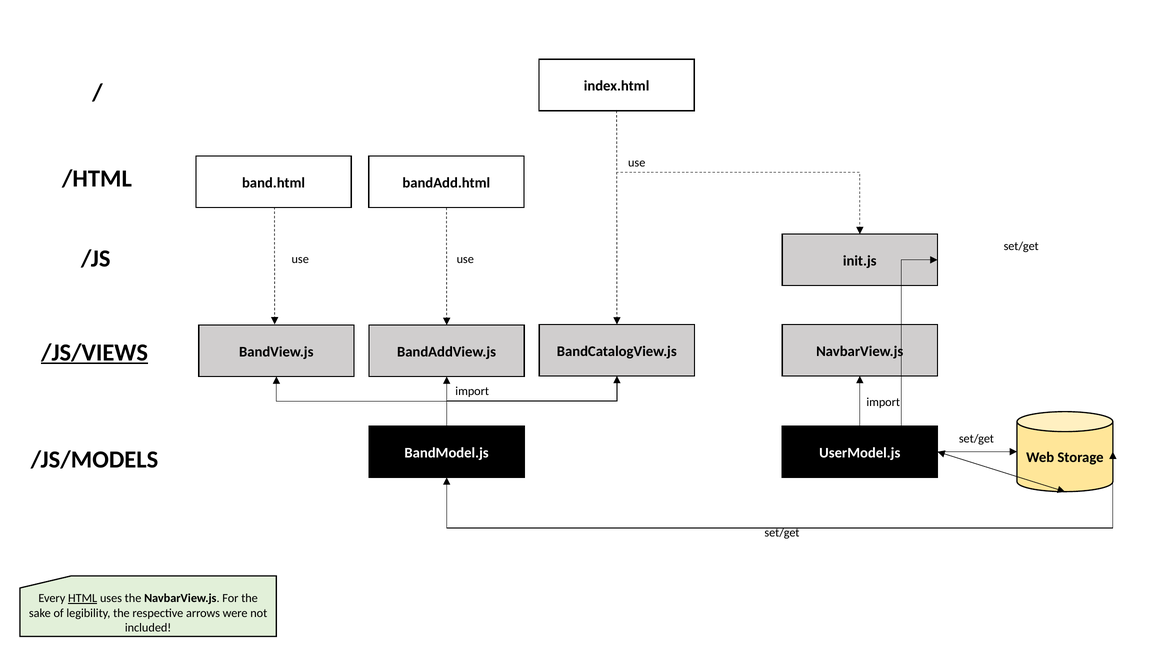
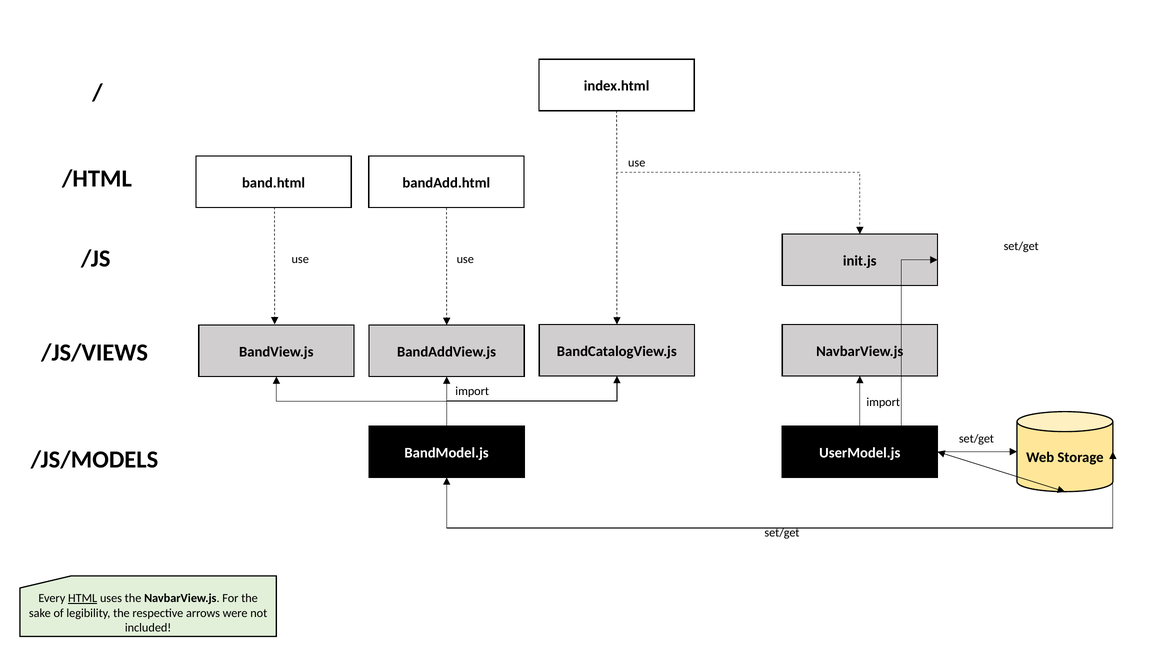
/JS/VIEWS underline: present -> none
